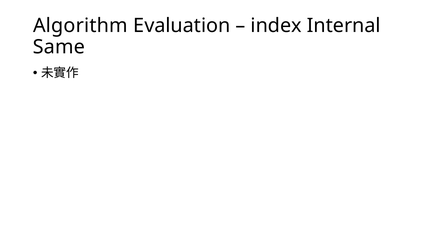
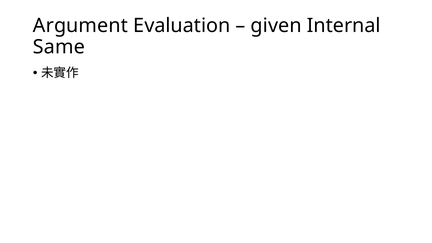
Algorithm: Algorithm -> Argument
index: index -> given
